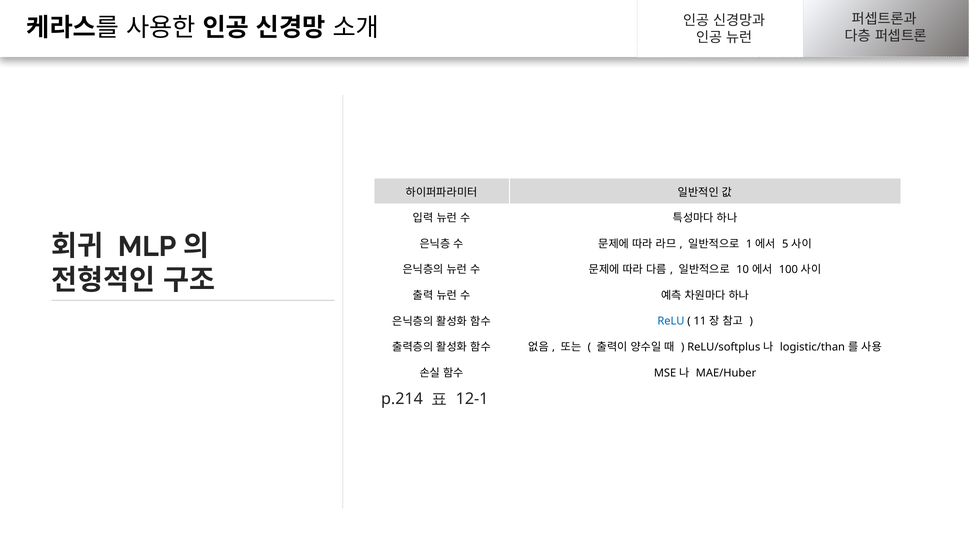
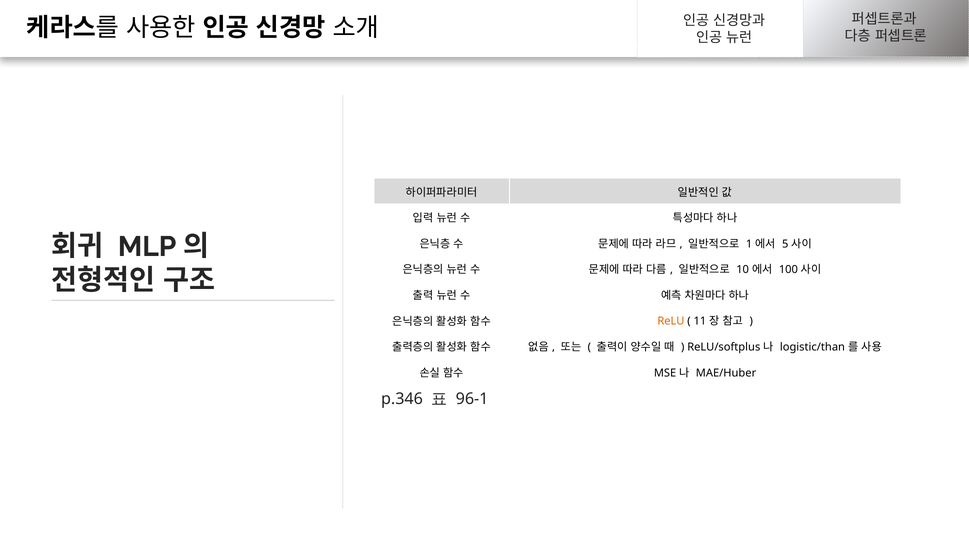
ReLU colour: blue -> orange
p.214: p.214 -> p.346
12-1: 12-1 -> 96-1
